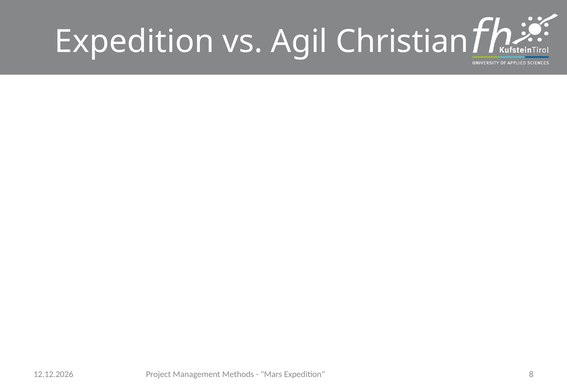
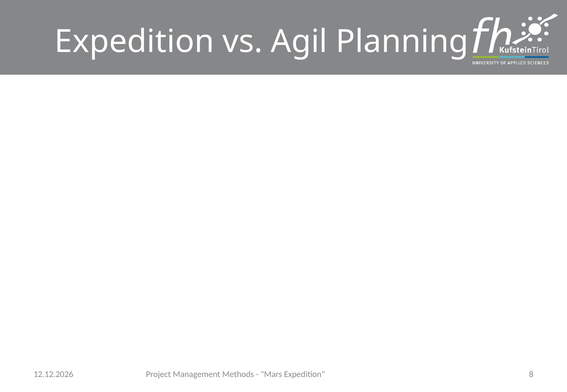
Christian: Christian -> Planning
